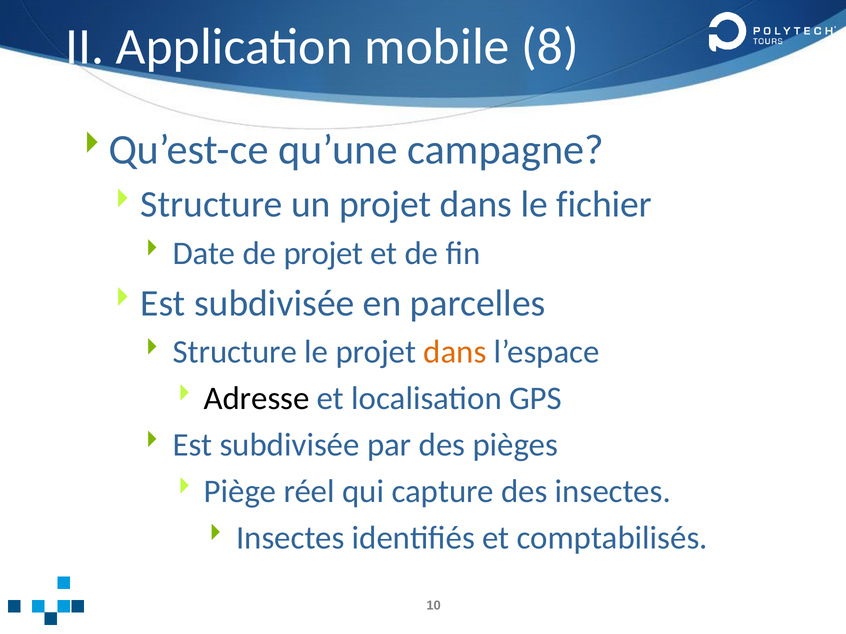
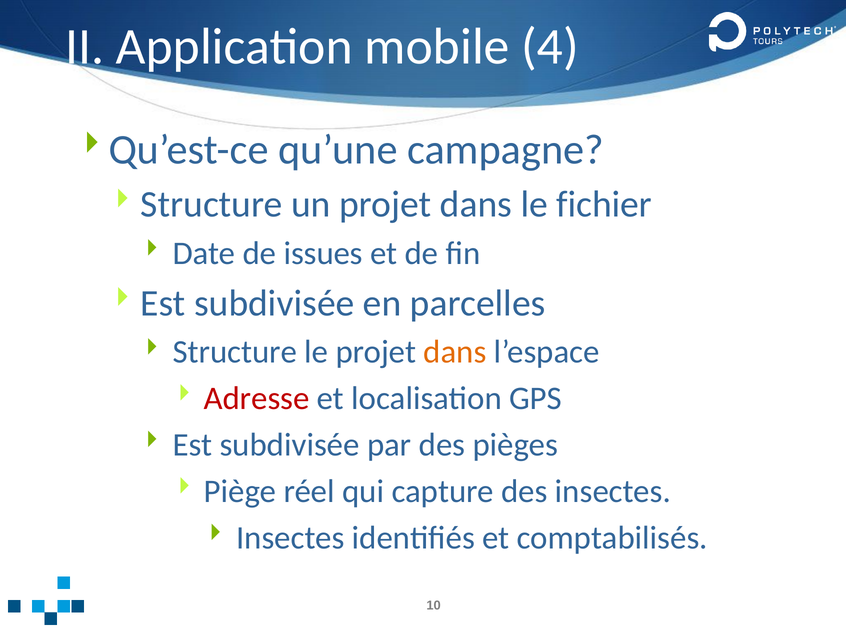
8: 8 -> 4
de projet: projet -> issues
Adresse colour: black -> red
